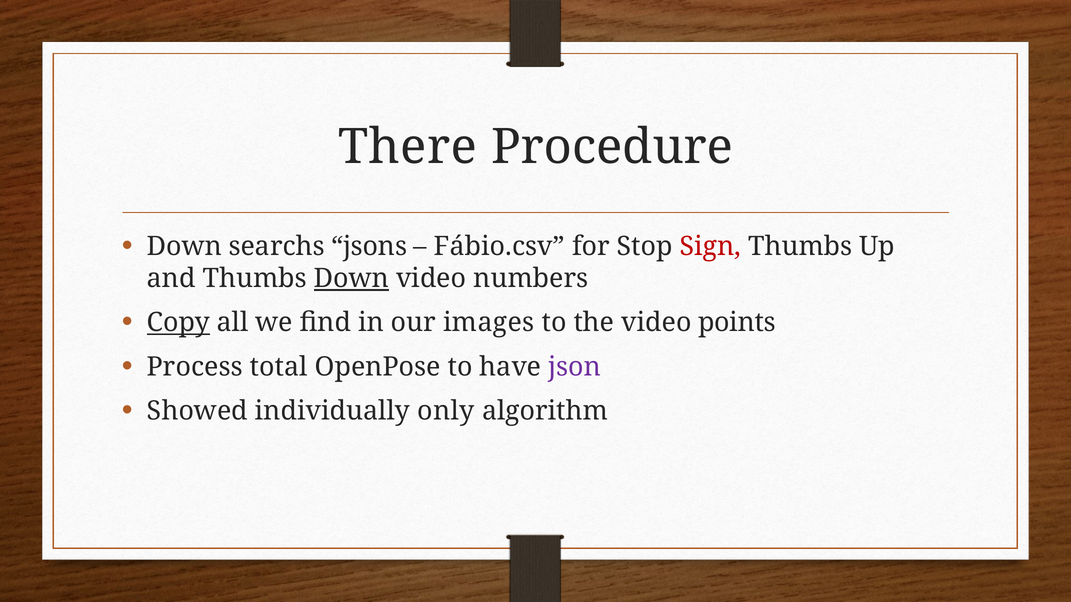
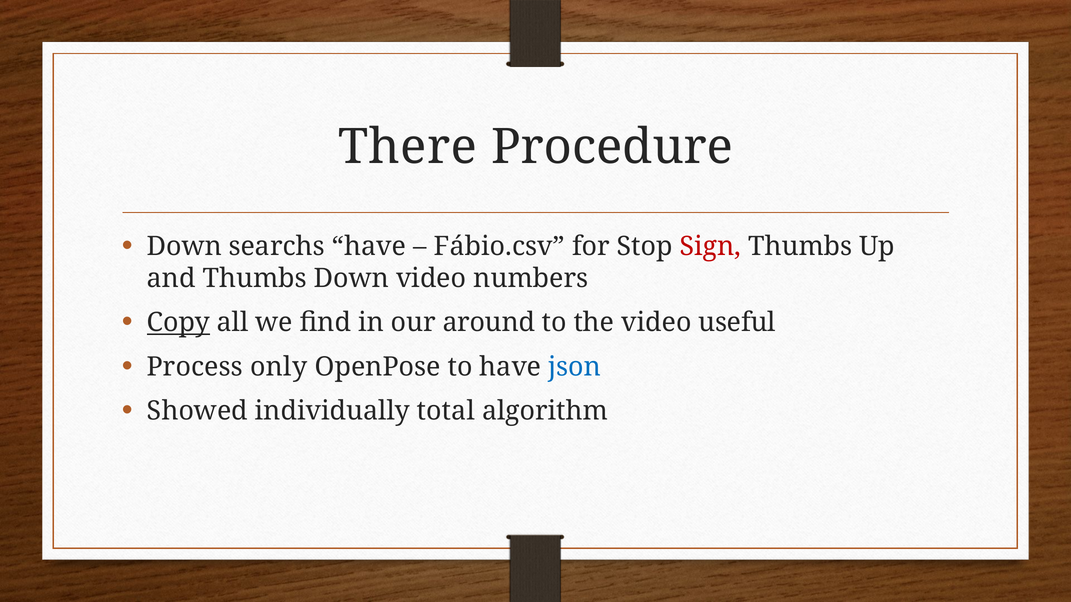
searchs jsons: jsons -> have
Down at (351, 279) underline: present -> none
images: images -> around
points: points -> useful
total: total -> only
json colour: purple -> blue
only: only -> total
